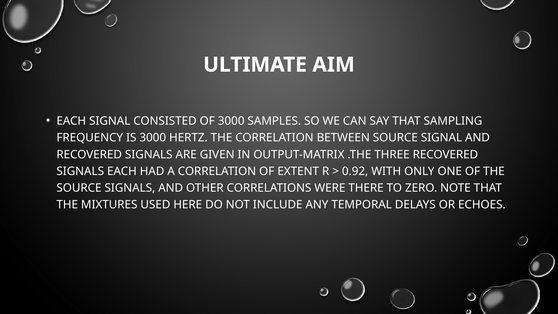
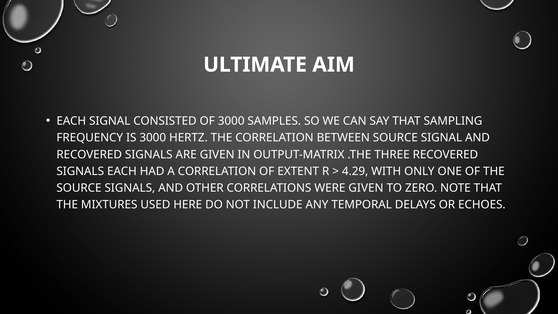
0.92: 0.92 -> 4.29
WERE THERE: THERE -> GIVEN
